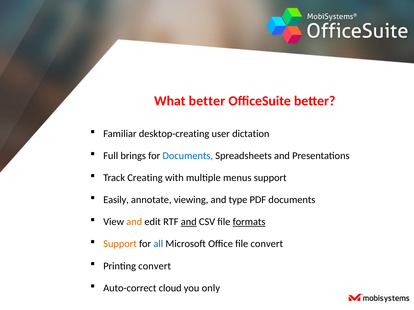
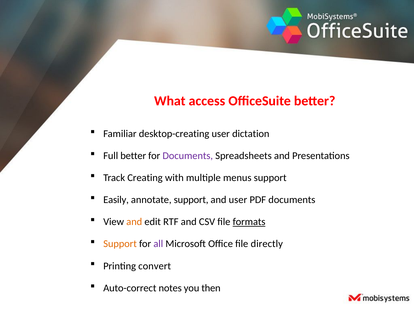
What better: better -> access
Full brings: brings -> better
Documents at (188, 156) colour: blue -> purple
annotate viewing: viewing -> support
and type: type -> user
and at (189, 222) underline: present -> none
all colour: blue -> purple
file convert: convert -> directly
cloud: cloud -> notes
only: only -> then
